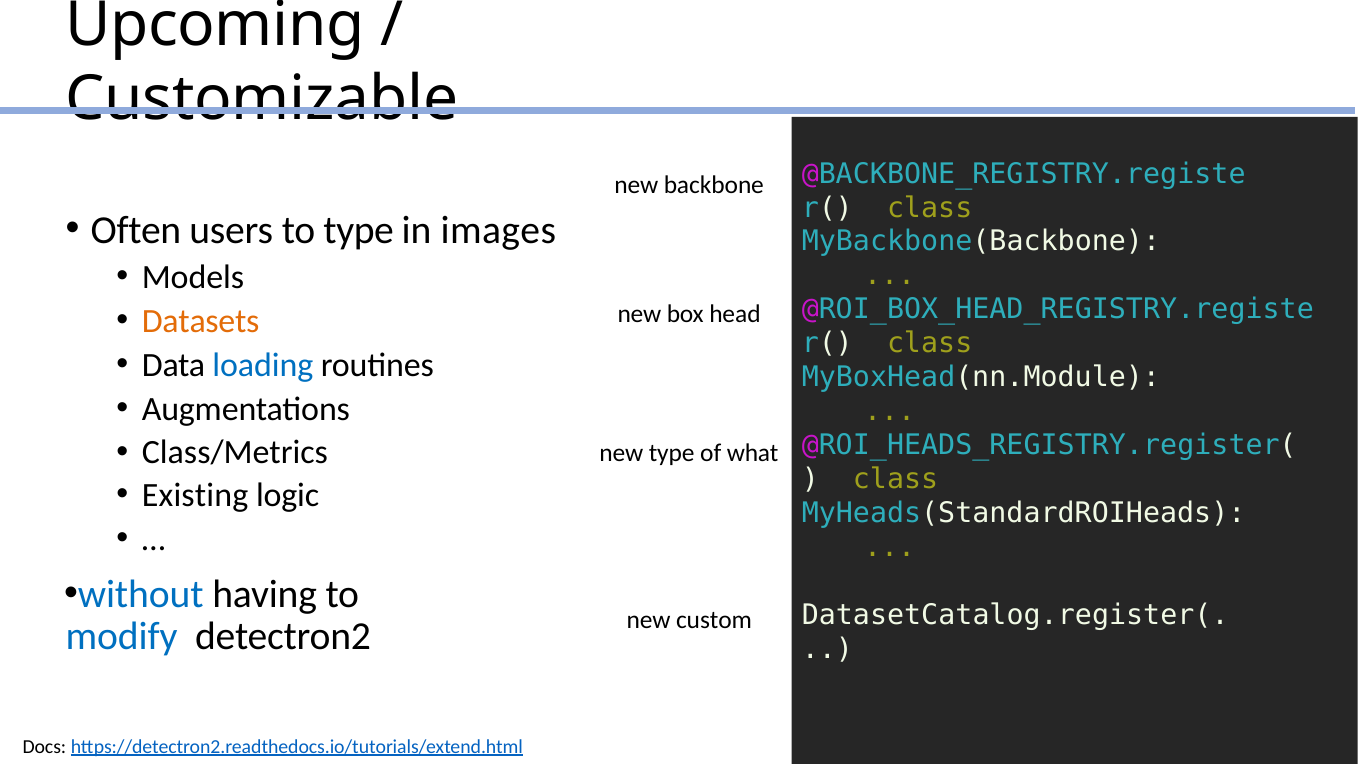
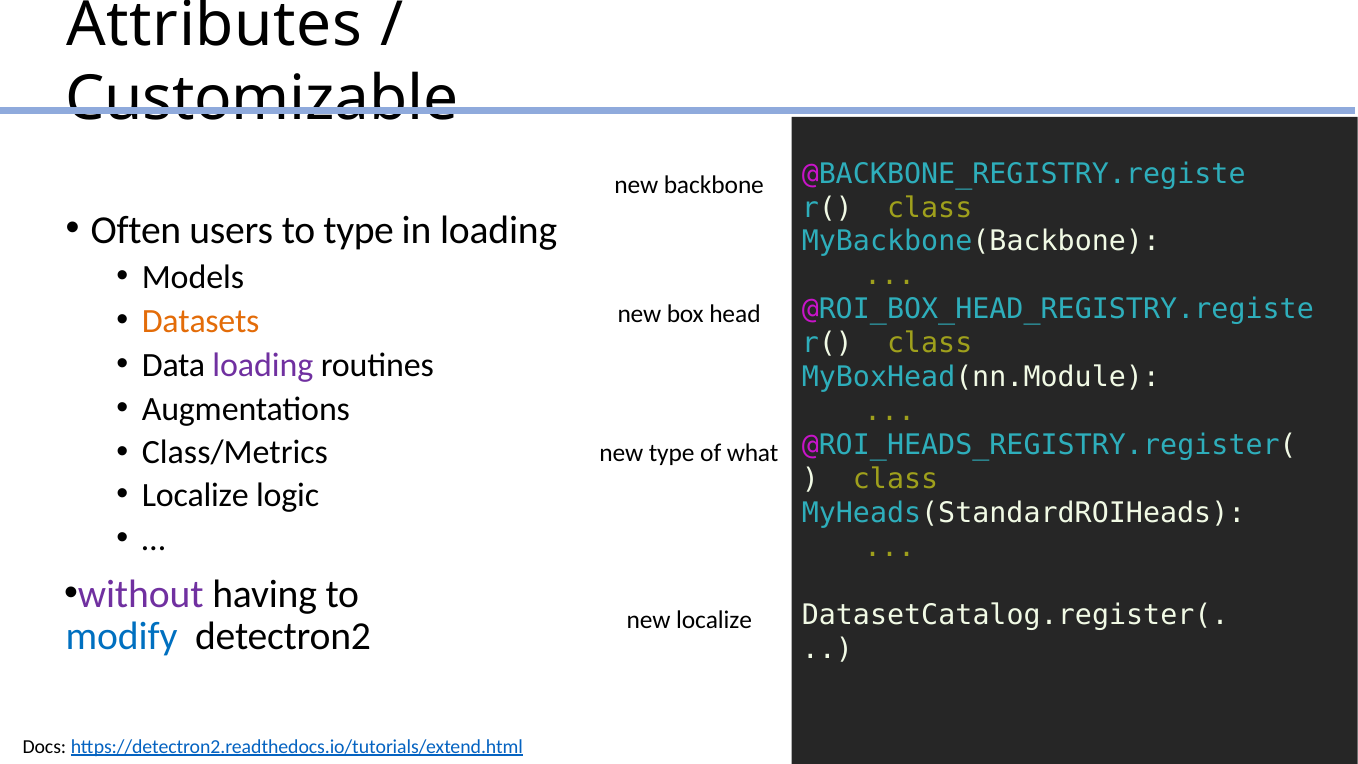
Upcoming: Upcoming -> Attributes
in images: images -> loading
loading at (263, 365) colour: blue -> purple
Existing at (195, 495): Existing -> Localize
without colour: blue -> purple
new custom: custom -> localize
